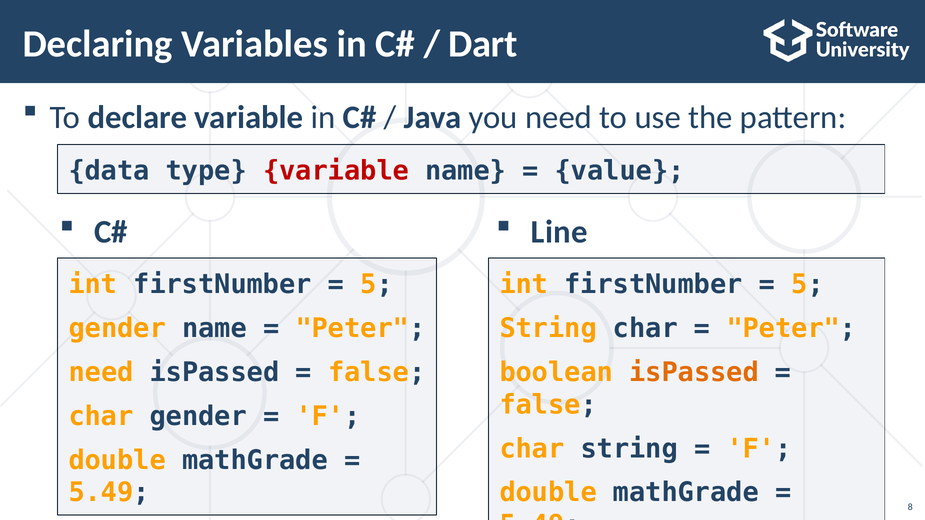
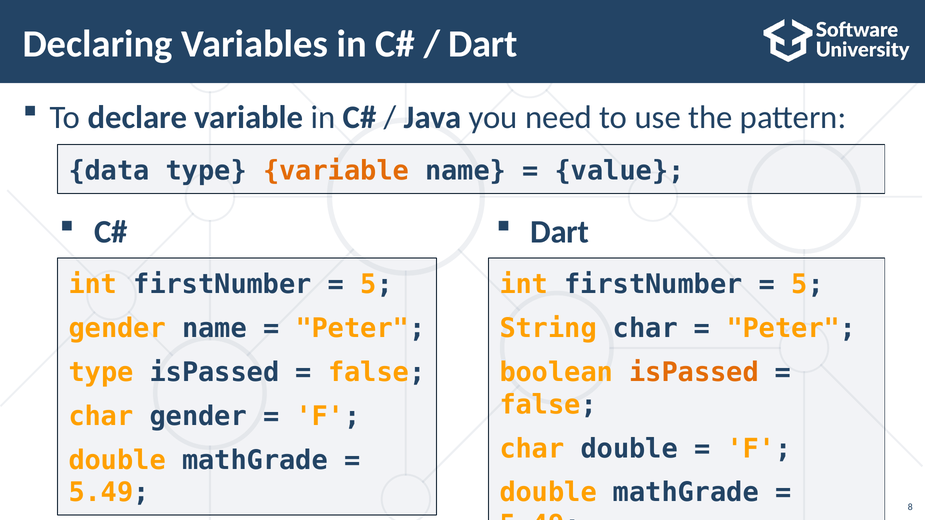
variable at (336, 171) colour: red -> orange
Line at (559, 232): Line -> Dart
need at (101, 373): need -> type
char string: string -> double
